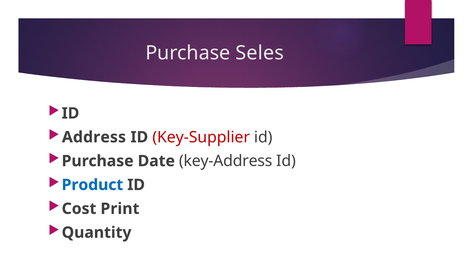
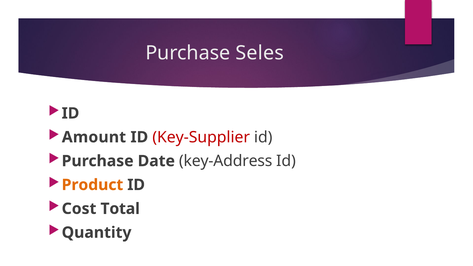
Address: Address -> Amount
Product colour: blue -> orange
Print: Print -> Total
